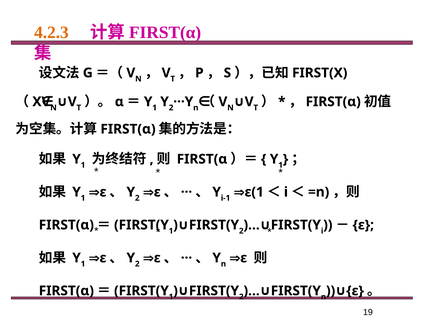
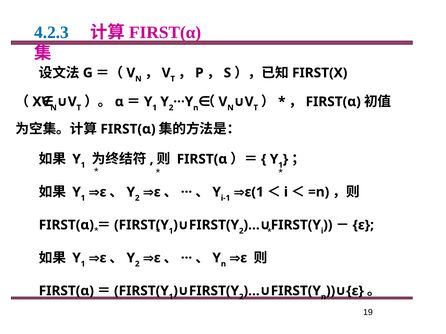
4.2.3 colour: orange -> blue
